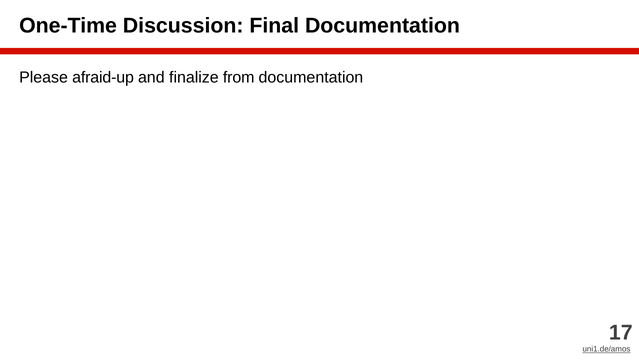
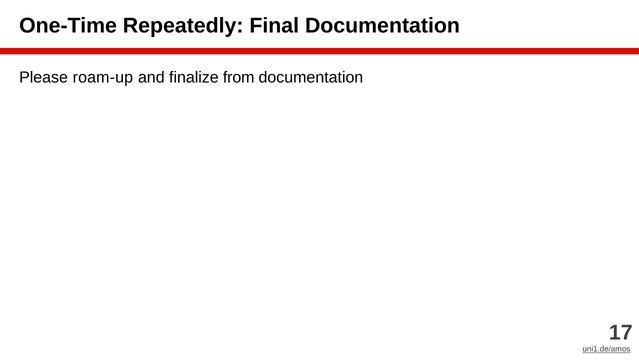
Discussion: Discussion -> Repeatedly
afraid-up: afraid-up -> roam-up
